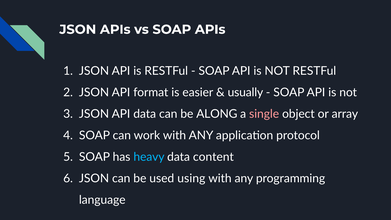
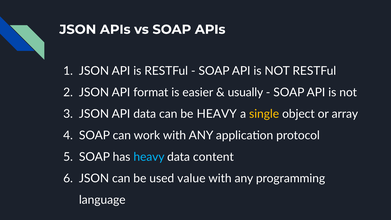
be ALONG: ALONG -> HEAVY
single colour: pink -> yellow
using: using -> value
